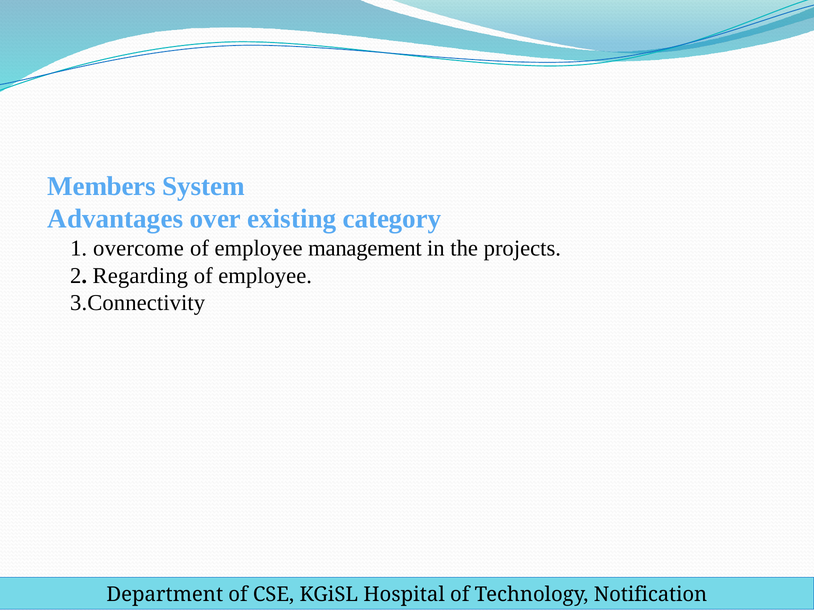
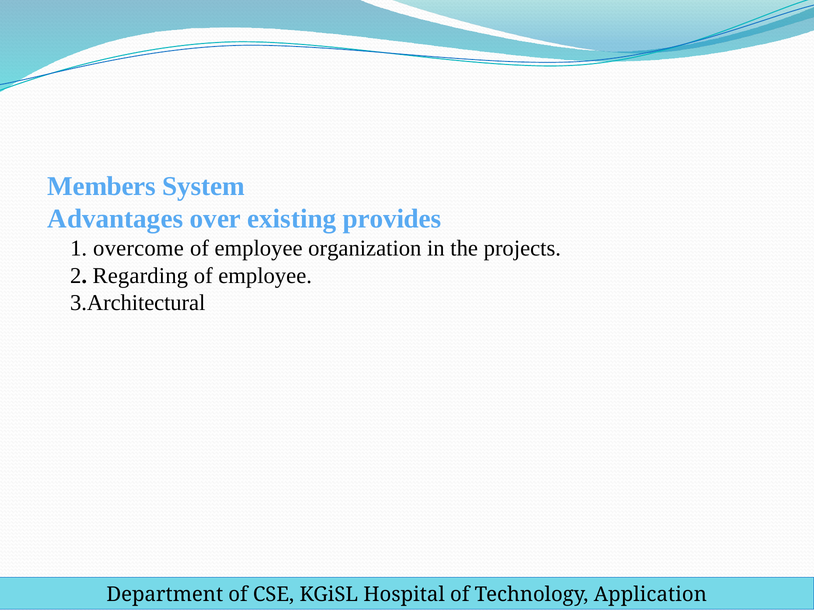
category: category -> provides
management: management -> organization
3.Connectivity: 3.Connectivity -> 3.Architectural
Notification: Notification -> Application
